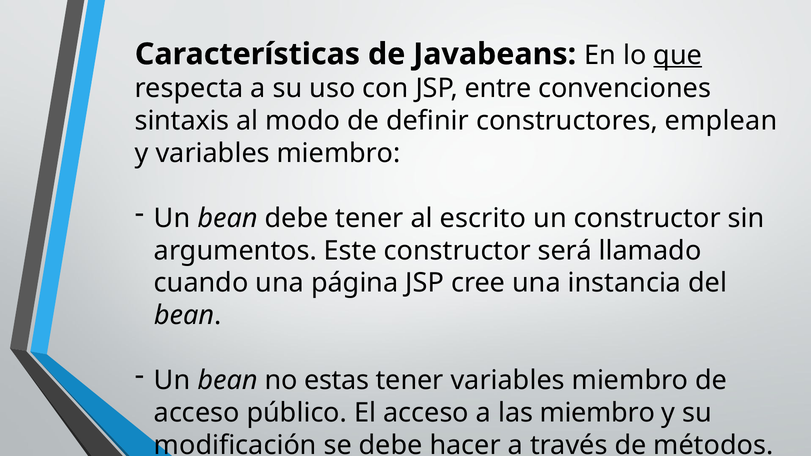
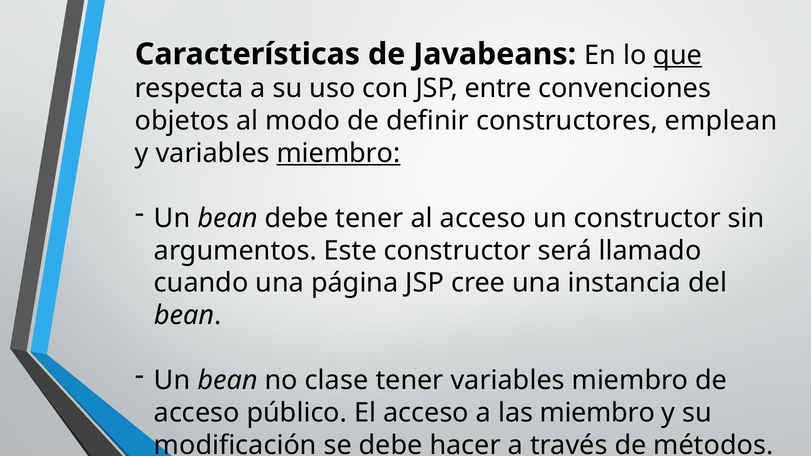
sintaxis: sintaxis -> objetos
miembro at (339, 153) underline: none -> present
al escrito: escrito -> acceso
estas: estas -> clase
